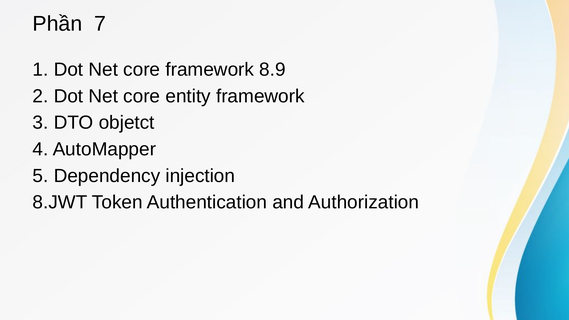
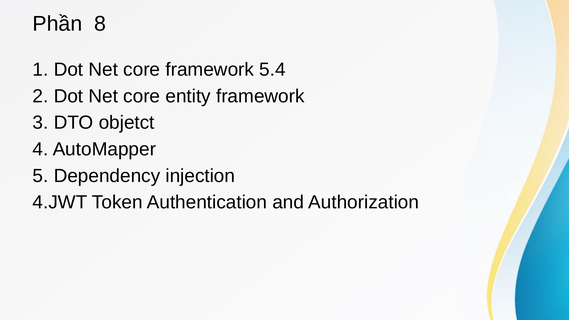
7: 7 -> 8
8.9: 8.9 -> 5.4
8.JWT: 8.JWT -> 4.JWT
